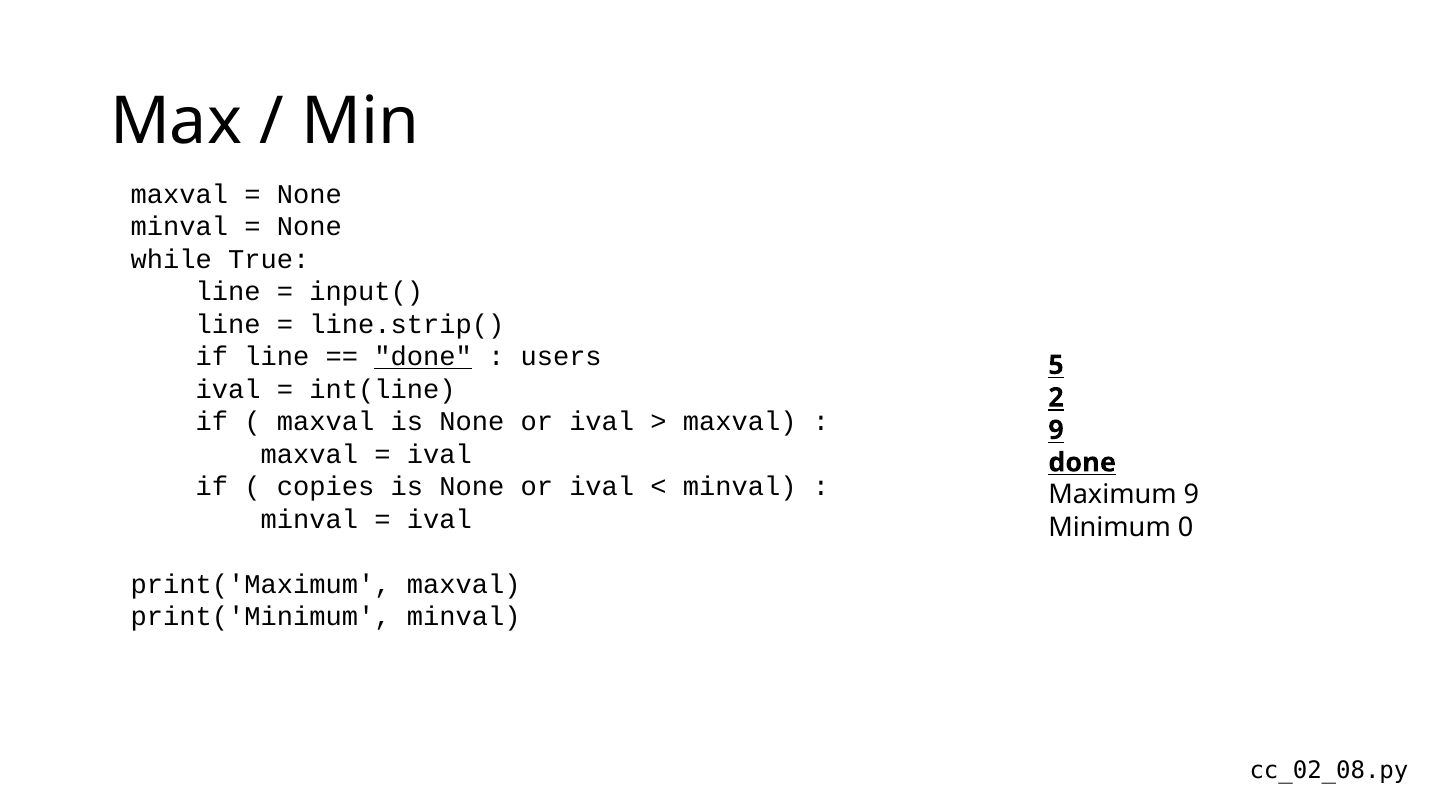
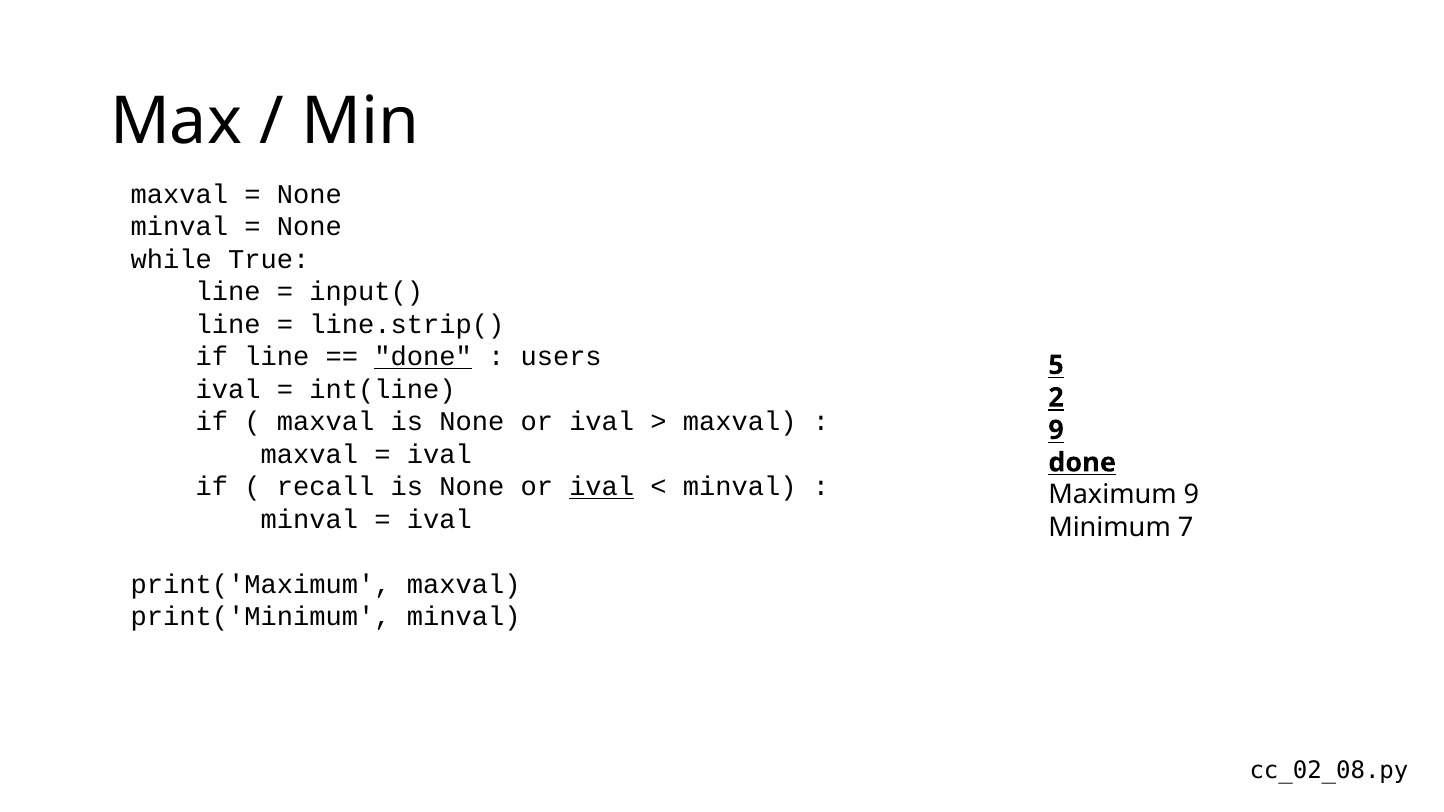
copies: copies -> recall
ival at (602, 487) underline: none -> present
0: 0 -> 7
